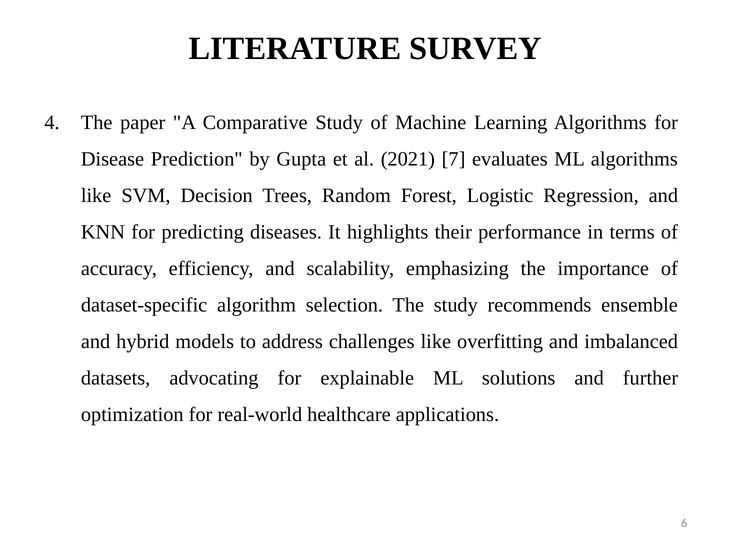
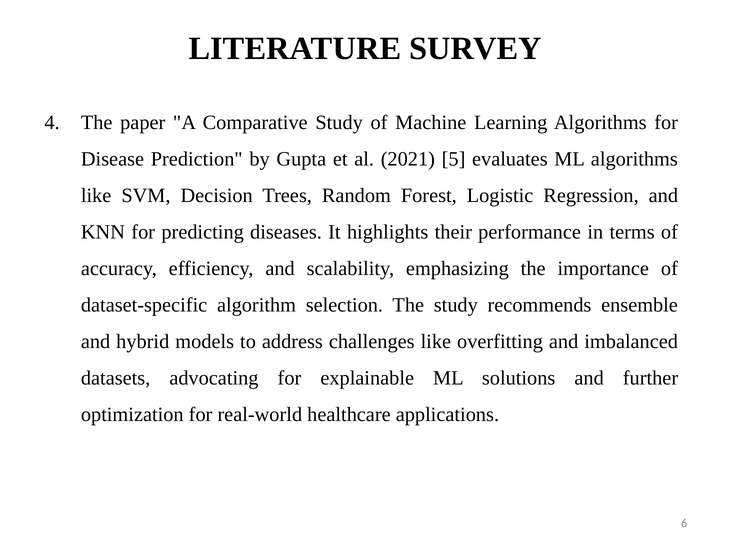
7: 7 -> 5
